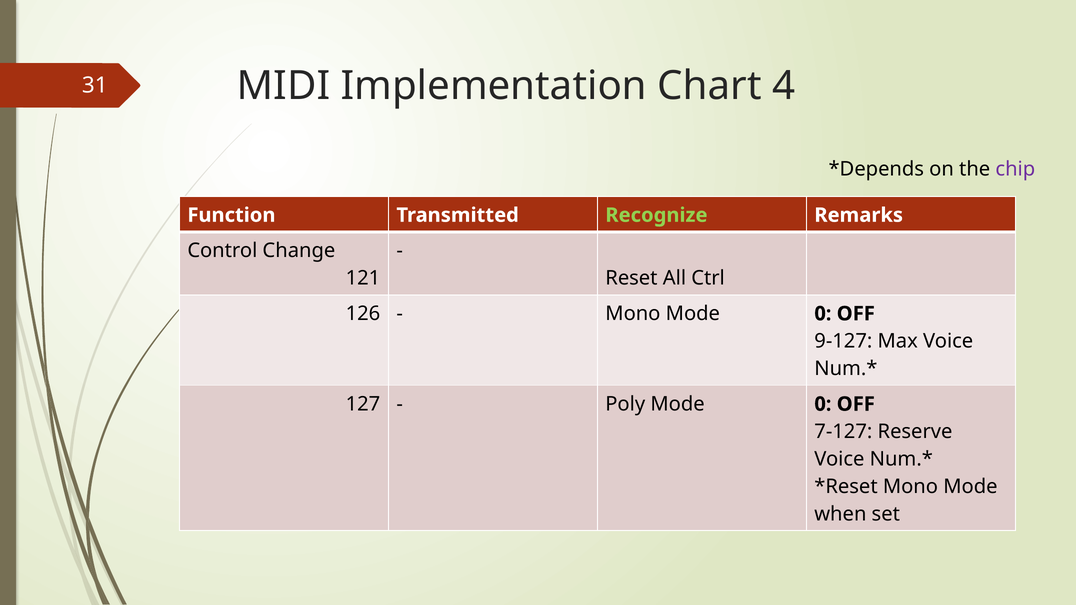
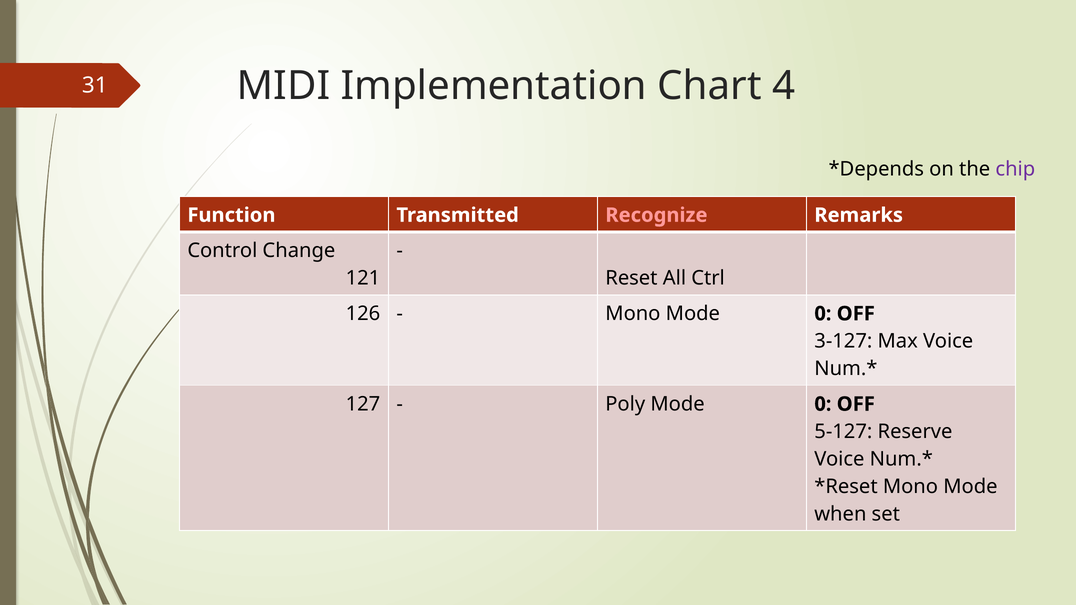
Recognize colour: light green -> pink
9-127: 9-127 -> 3-127
7-127: 7-127 -> 5-127
